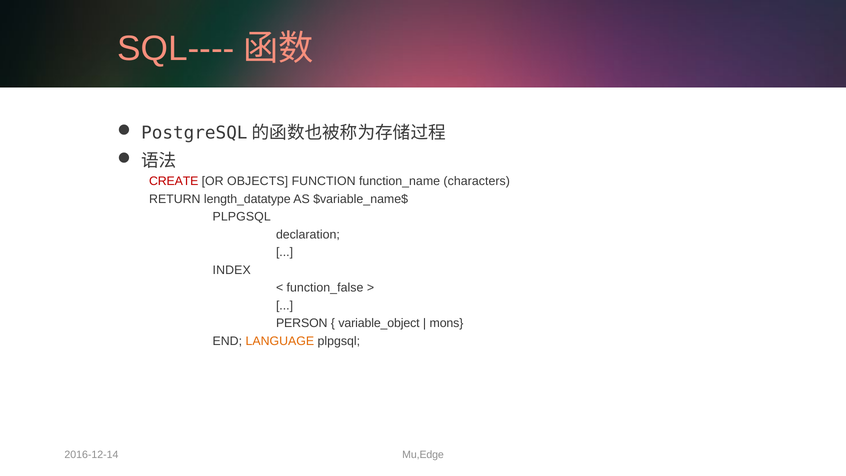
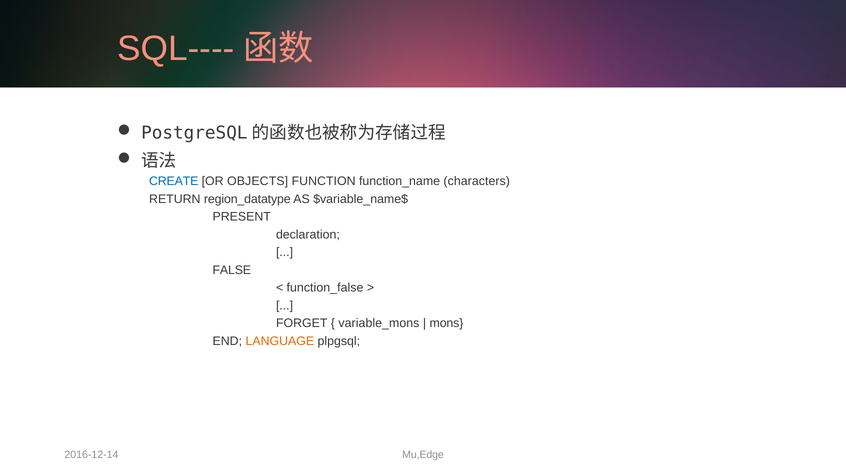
CREATE colour: red -> blue
length_datatype: length_datatype -> region_datatype
PLPGSQL at (242, 217): PLPGSQL -> PRESENT
INDEX: INDEX -> FALSE
PERSON: PERSON -> FORGET
variable_object: variable_object -> variable_mons
